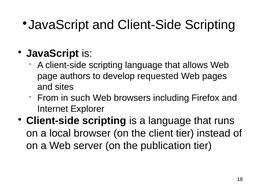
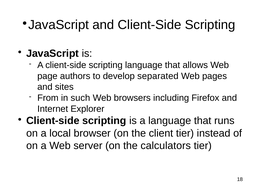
requested: requested -> separated
publication: publication -> calculators
